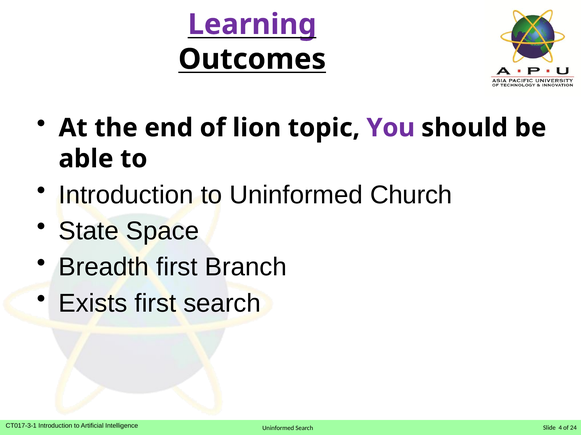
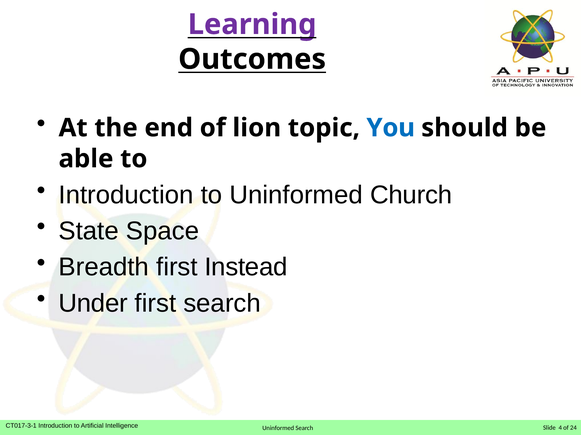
You colour: purple -> blue
Branch: Branch -> Instead
Exists: Exists -> Under
